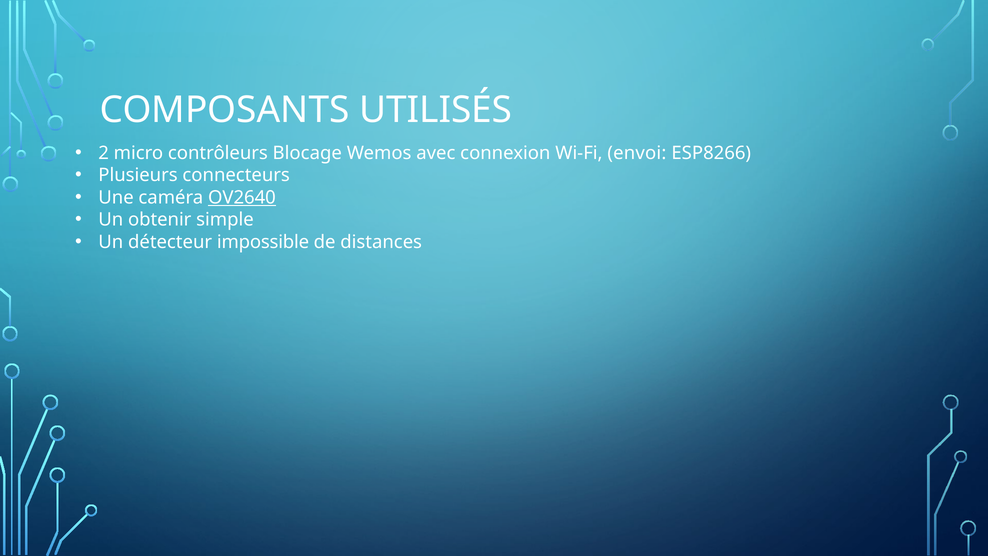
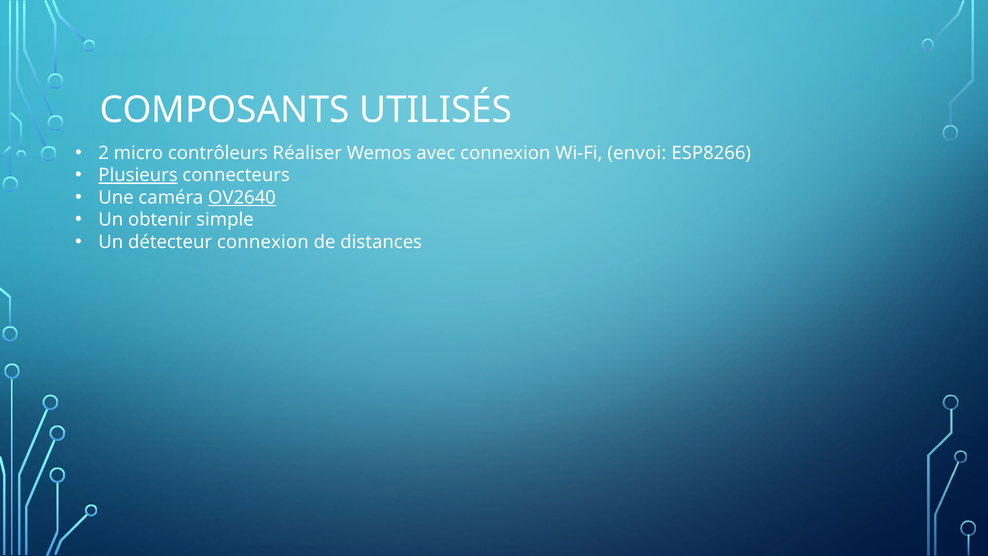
Blocage: Blocage -> Réaliser
Plusieurs underline: none -> present
détecteur impossible: impossible -> connexion
